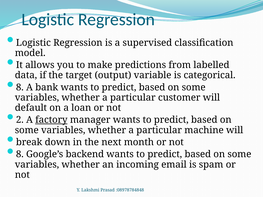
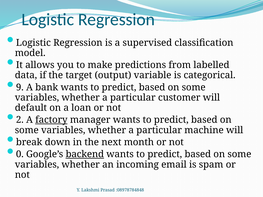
8 at (20, 87): 8 -> 9
8 at (20, 154): 8 -> 0
backend underline: none -> present
